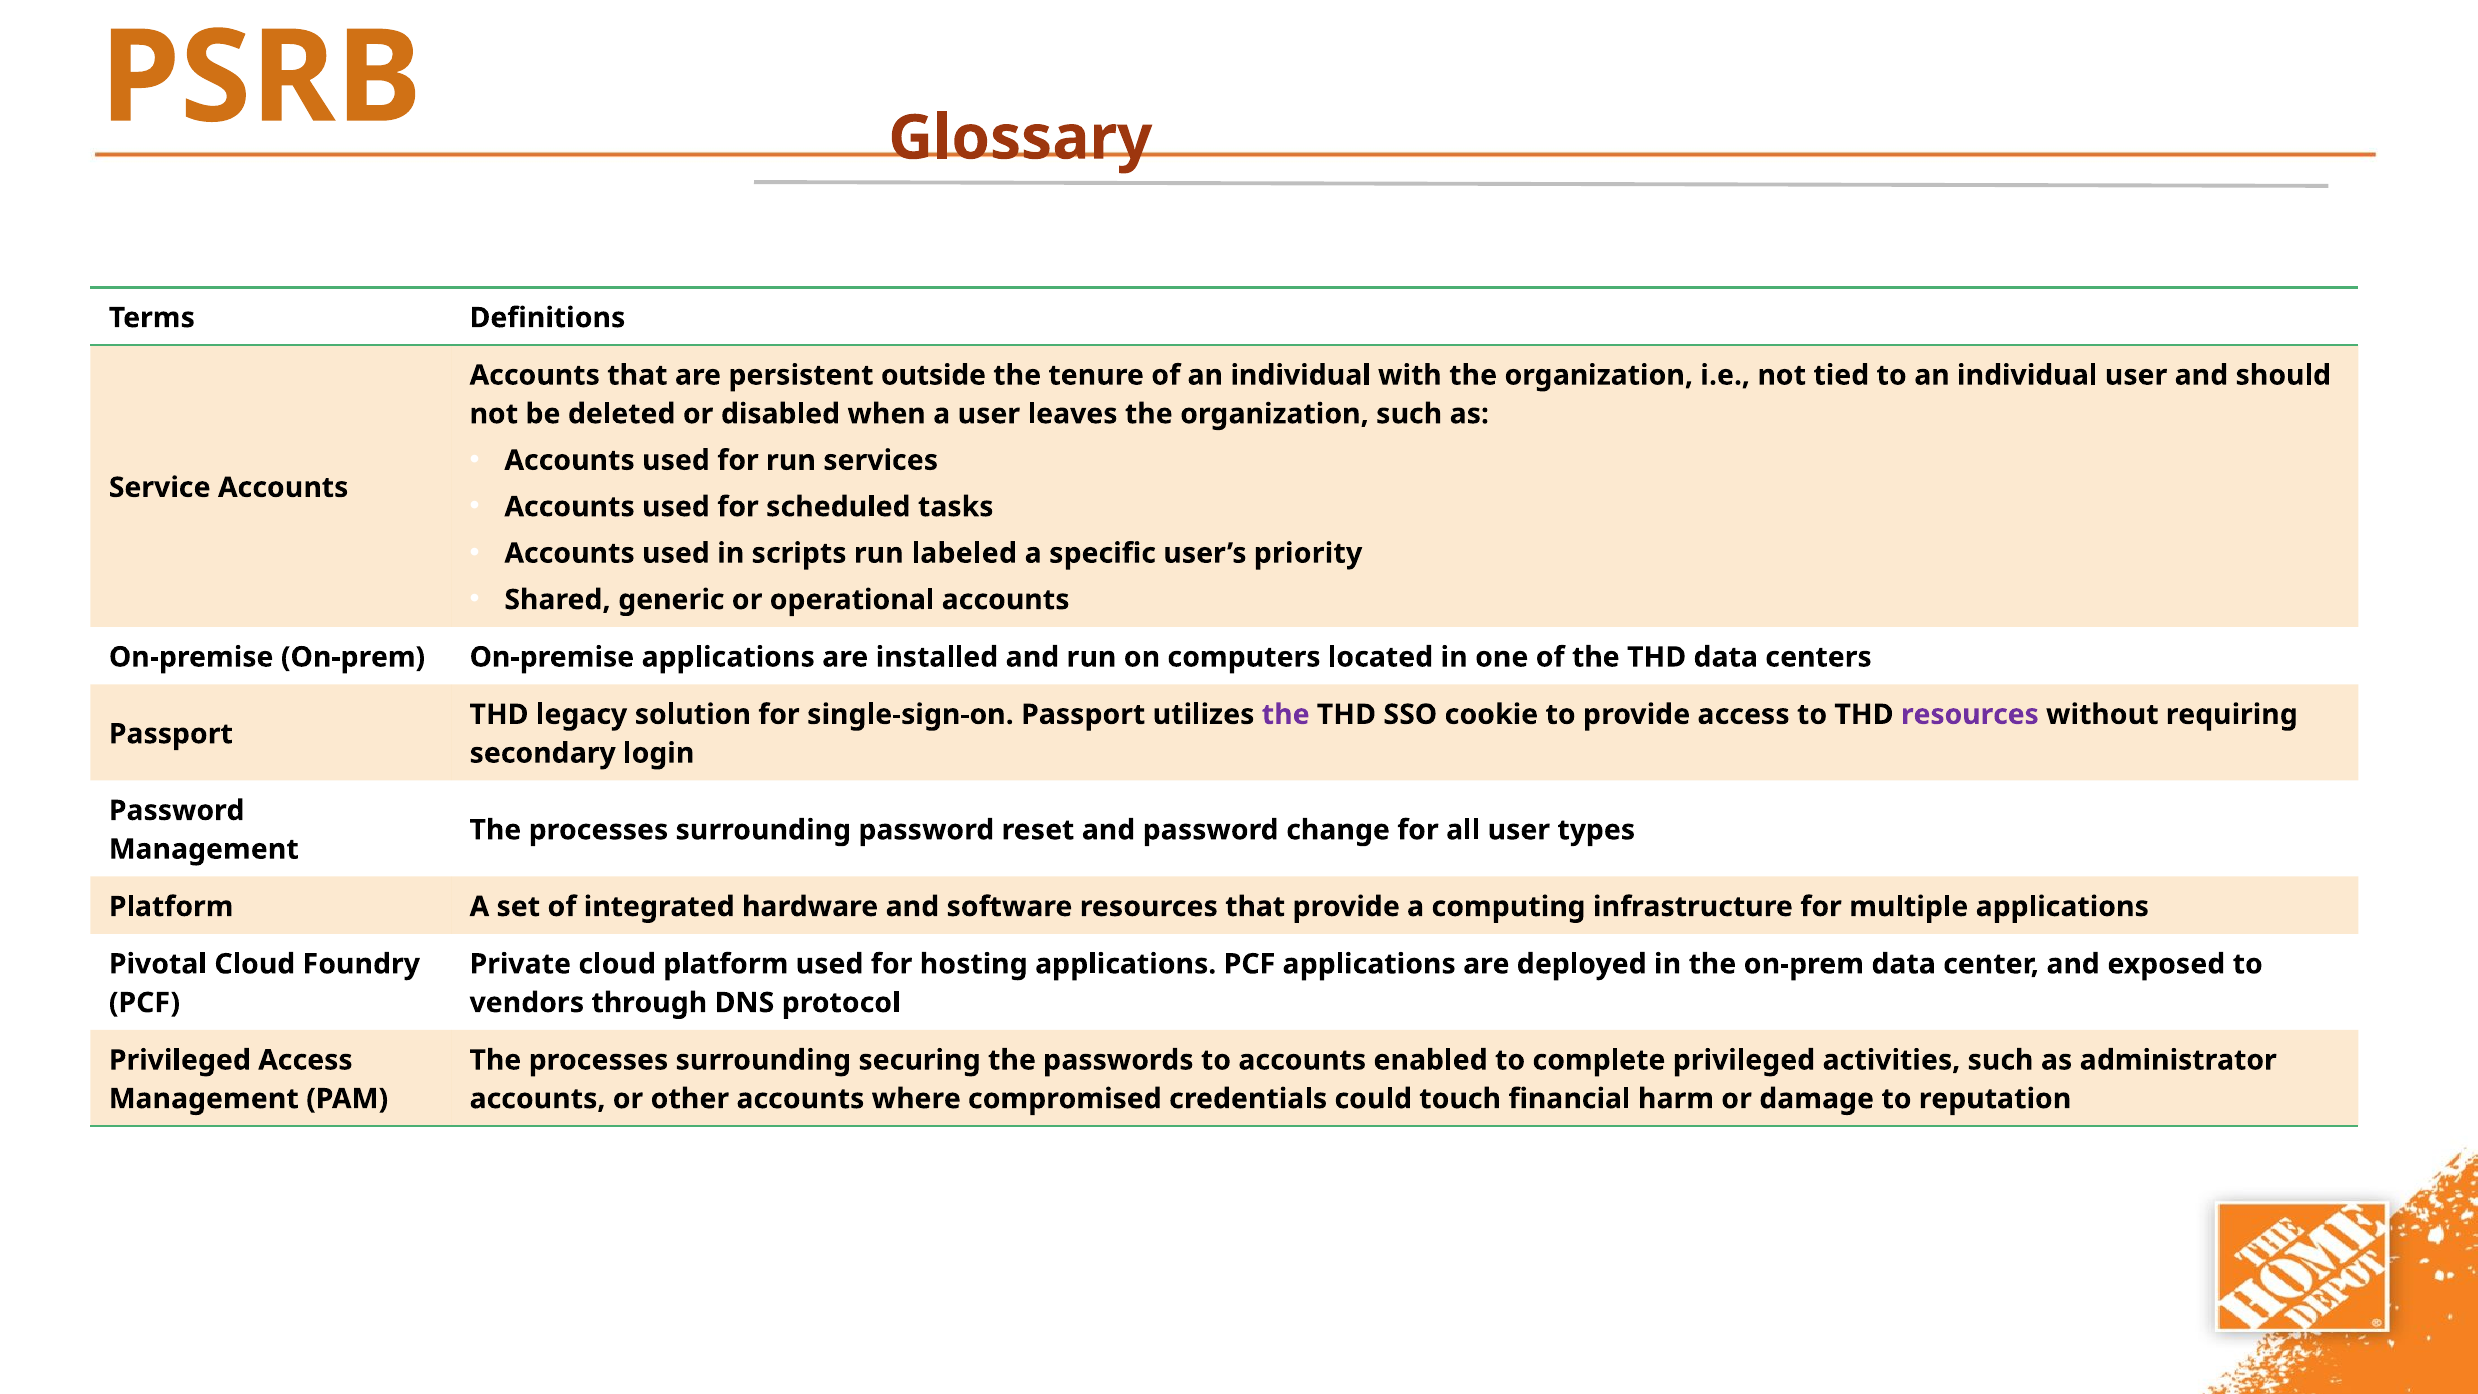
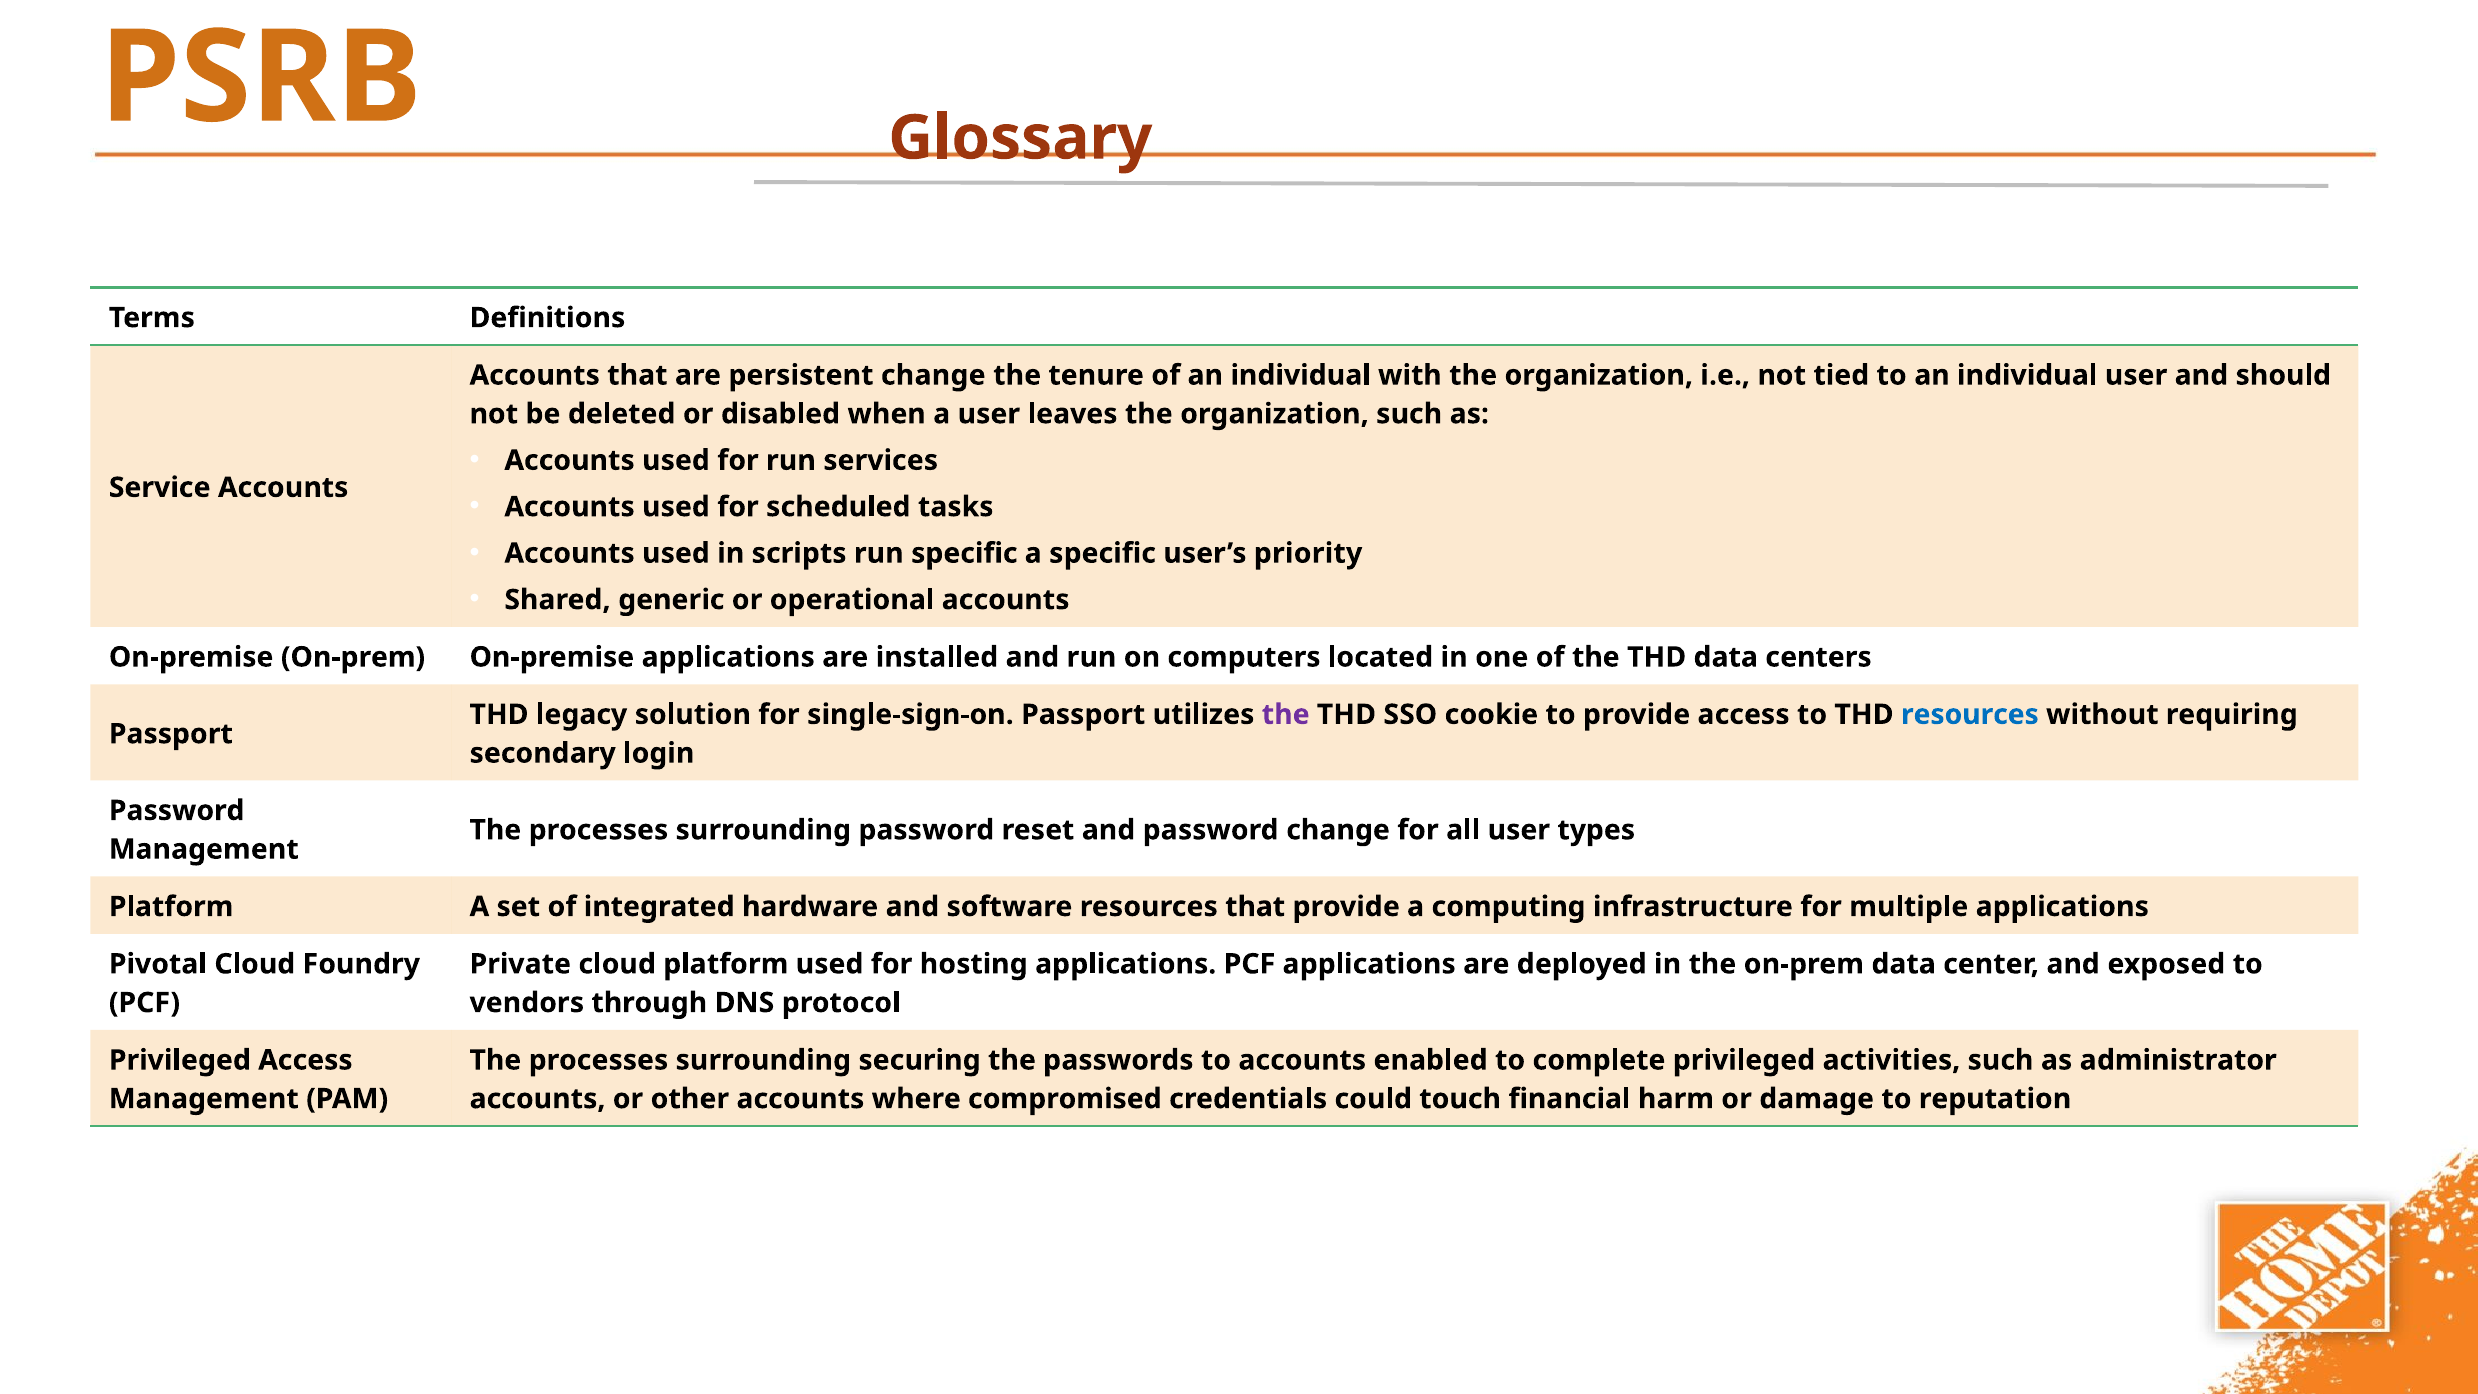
persistent outside: outside -> change
run labeled: labeled -> specific
resources at (1970, 714) colour: purple -> blue
